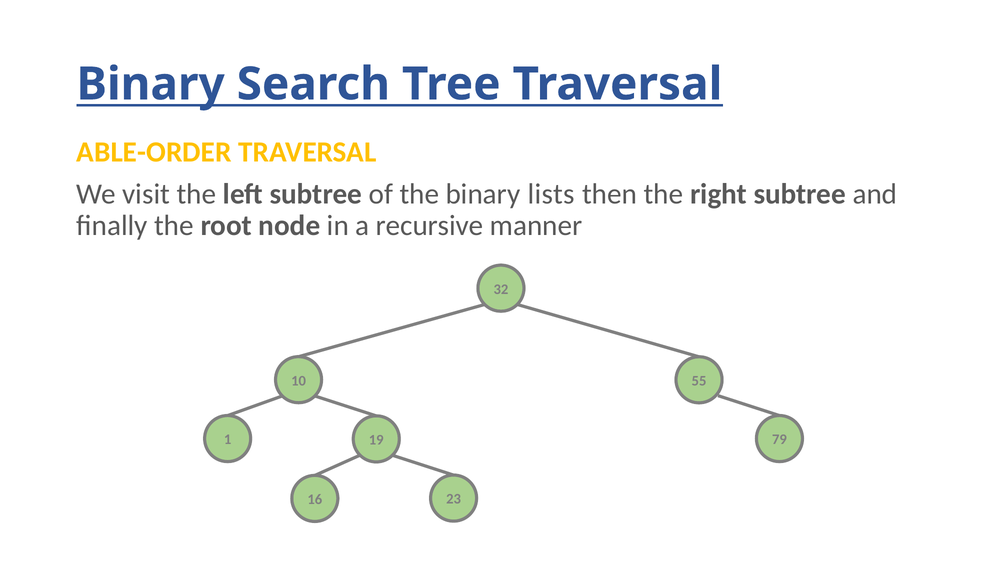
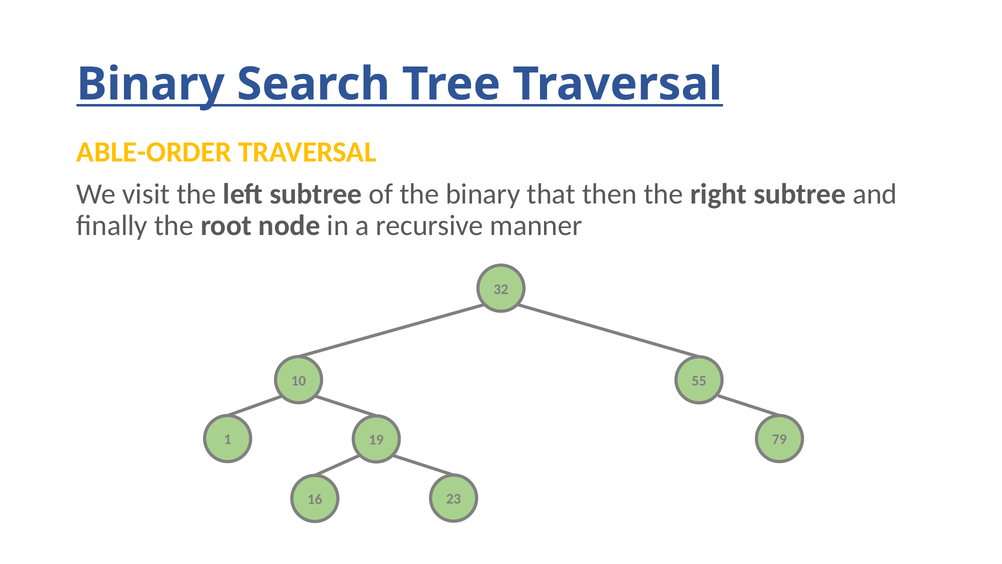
lists: lists -> that
